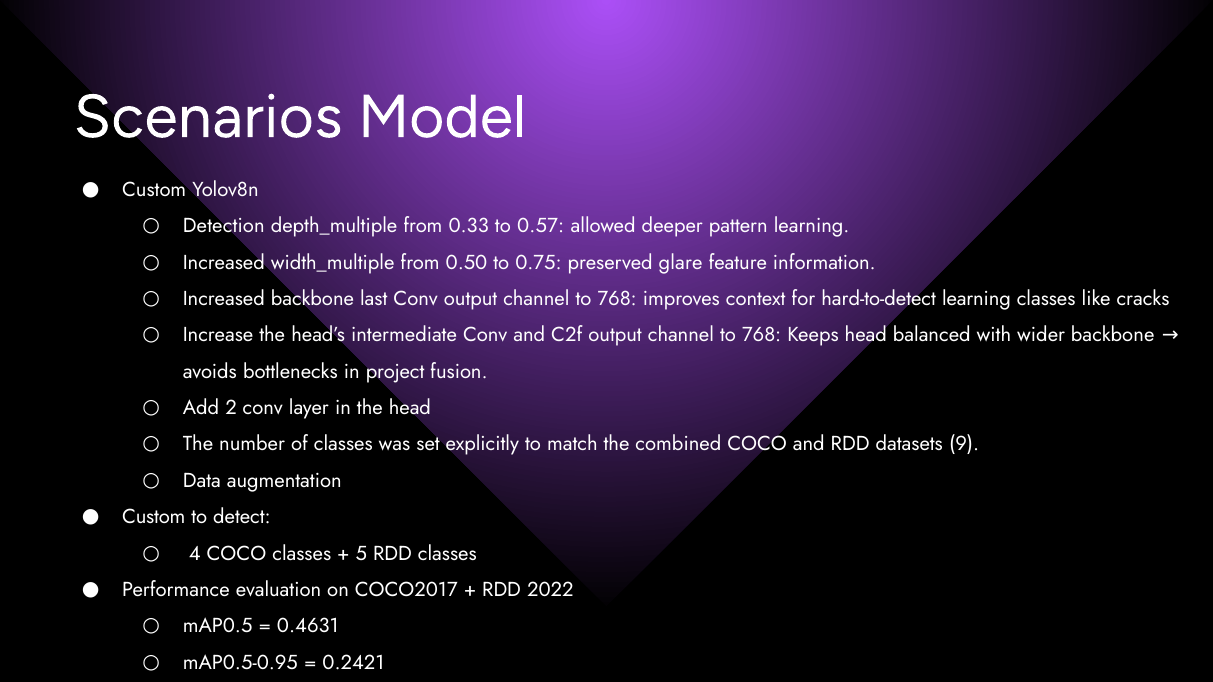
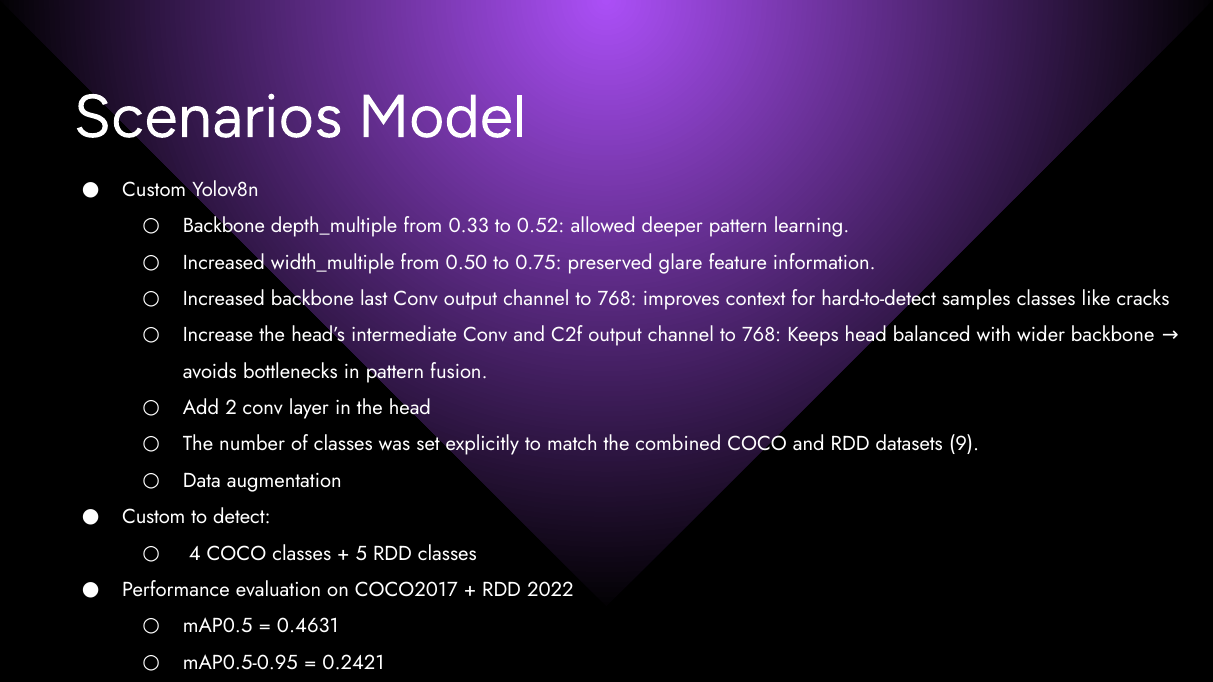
Detection at (224, 226): Detection -> Backbone
0.57: 0.57 -> 0.52
hard-to-detect learning: learning -> samples
in project: project -> pattern
